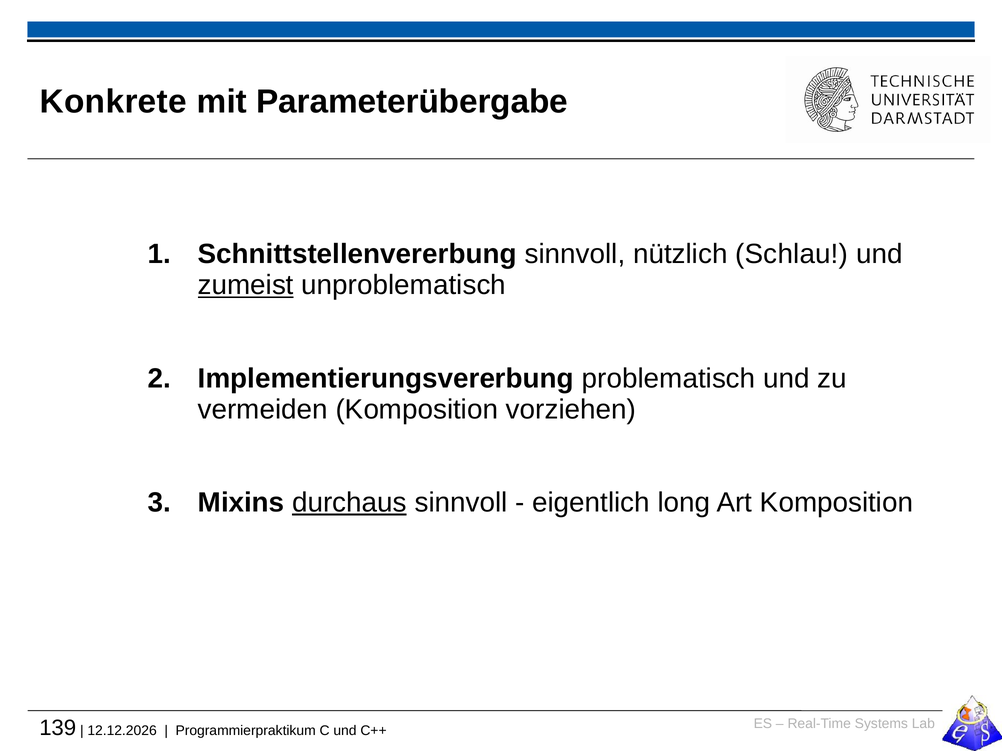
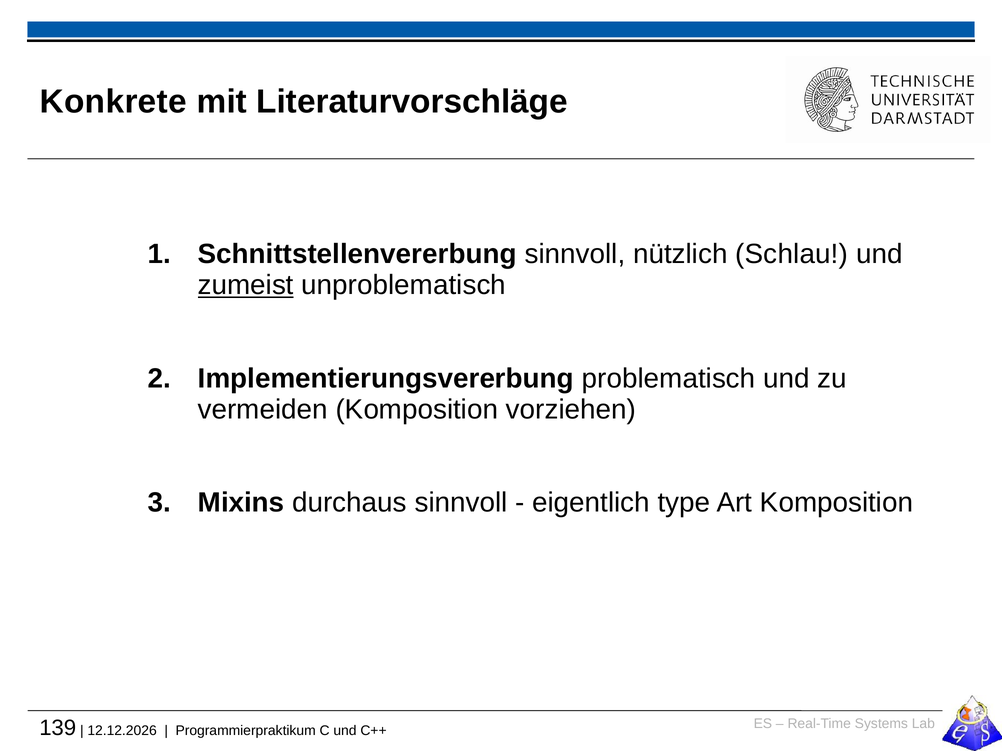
Parameterübergabe: Parameterübergabe -> Literaturvorschläge
durchaus underline: present -> none
long: long -> type
